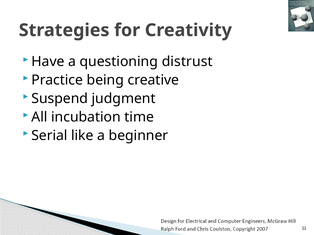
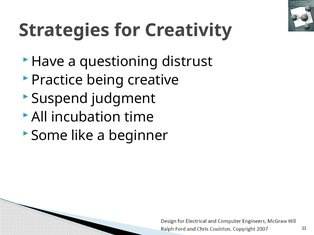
Serial: Serial -> Some
